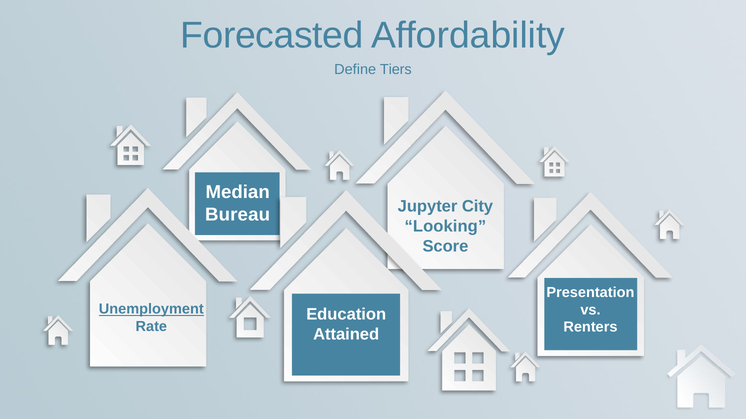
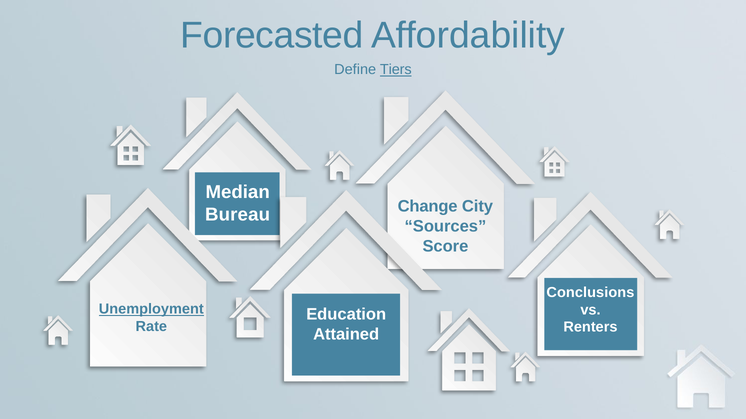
Tiers underline: none -> present
Jupyter: Jupyter -> Change
Looking: Looking -> Sources
Presentation: Presentation -> Conclusions
